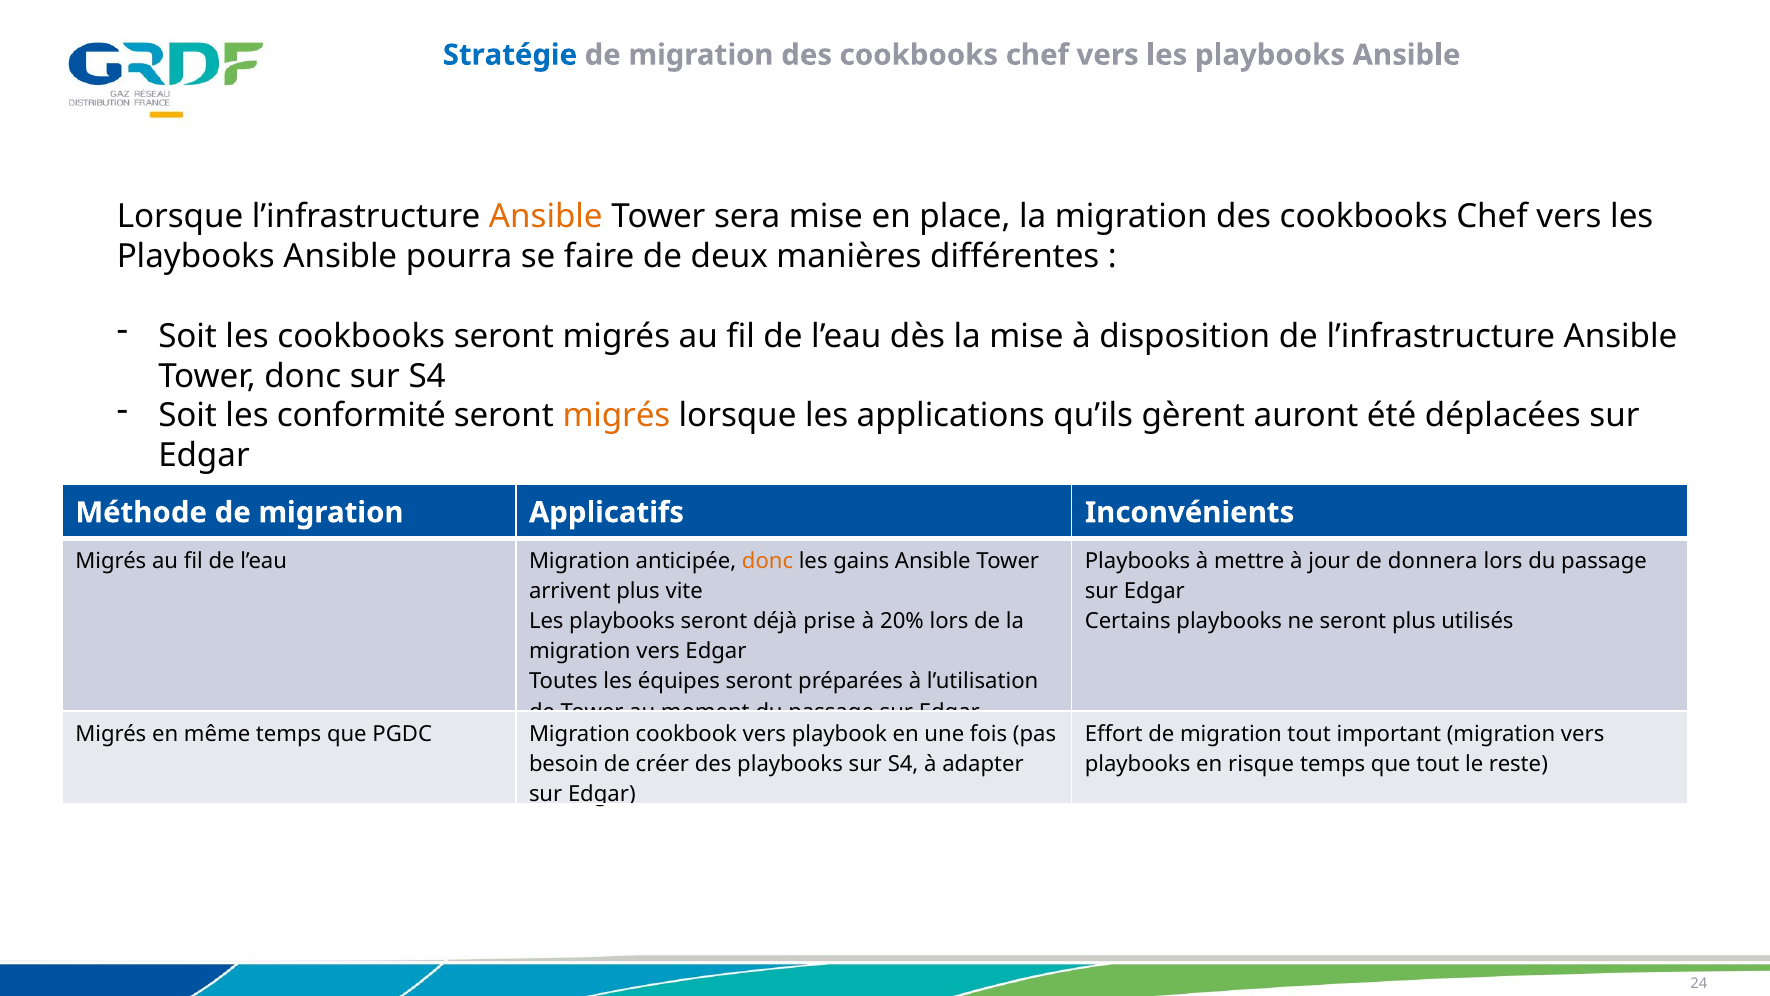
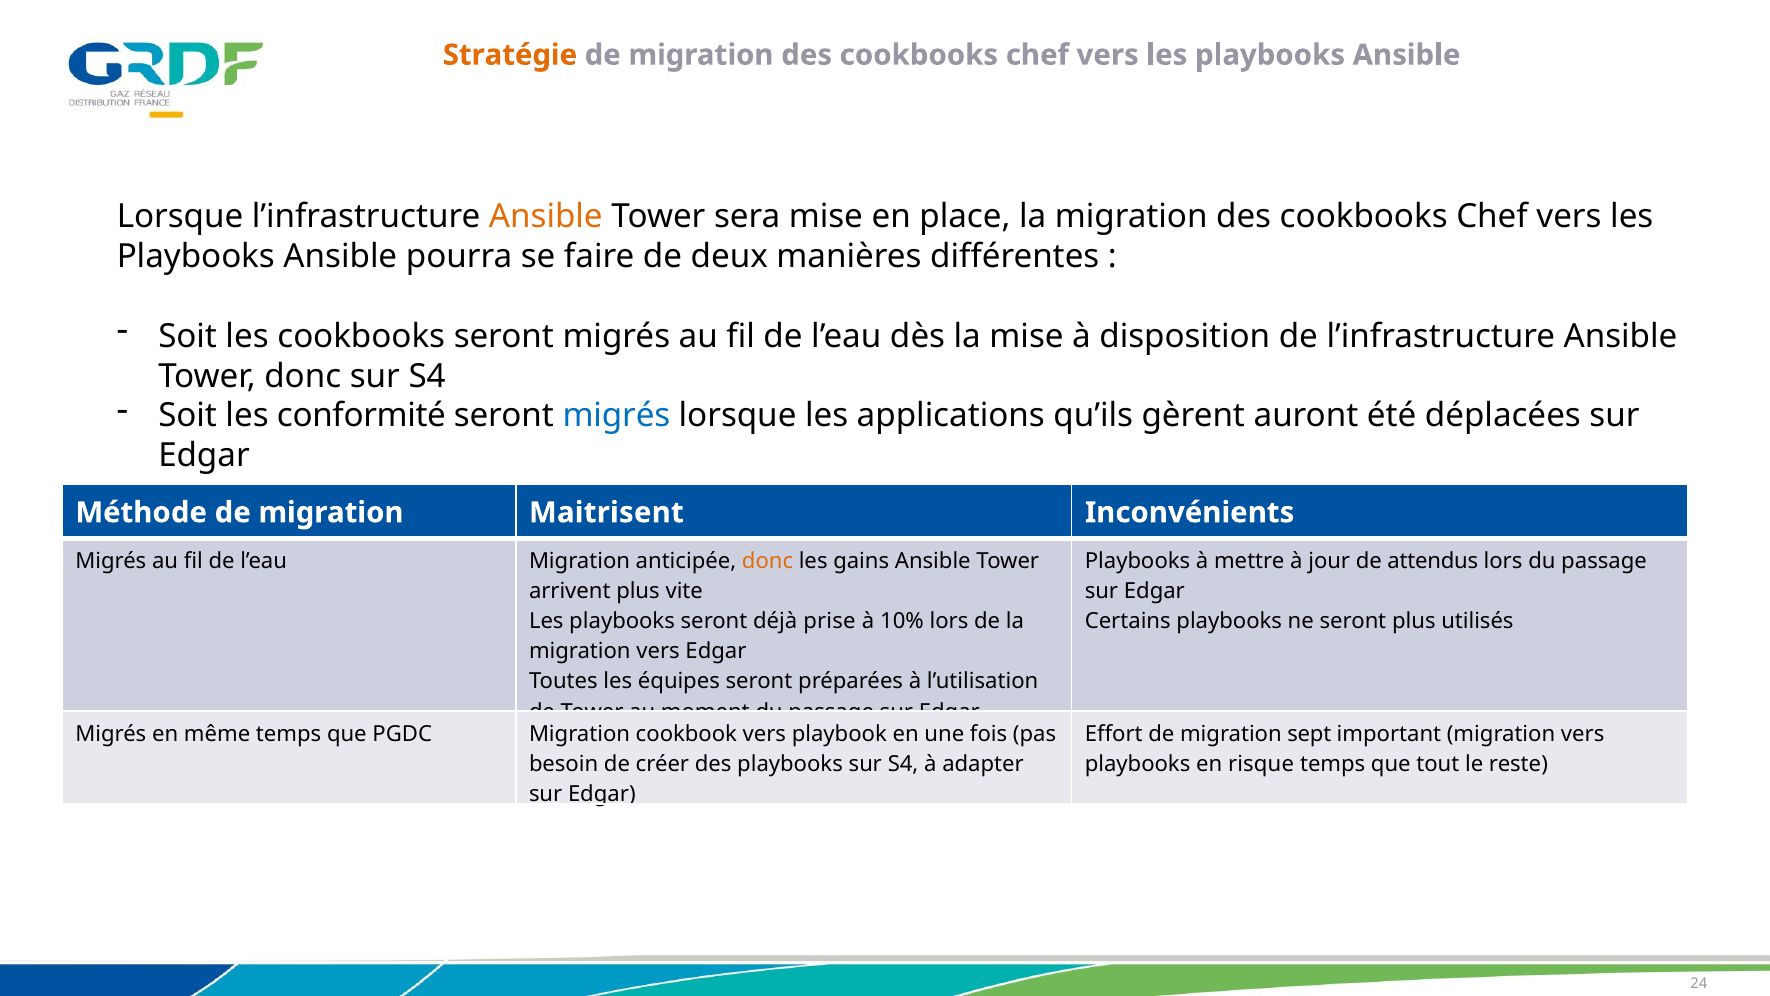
Stratégie colour: blue -> orange
migrés at (616, 416) colour: orange -> blue
Applicatifs: Applicatifs -> Maitrisent
donnera: donnera -> attendus
20%: 20% -> 10%
migration tout: tout -> sept
